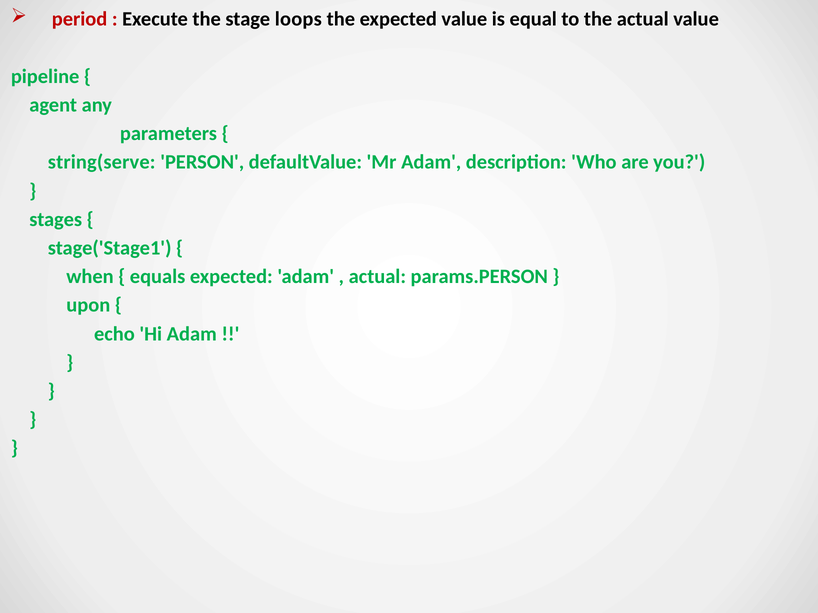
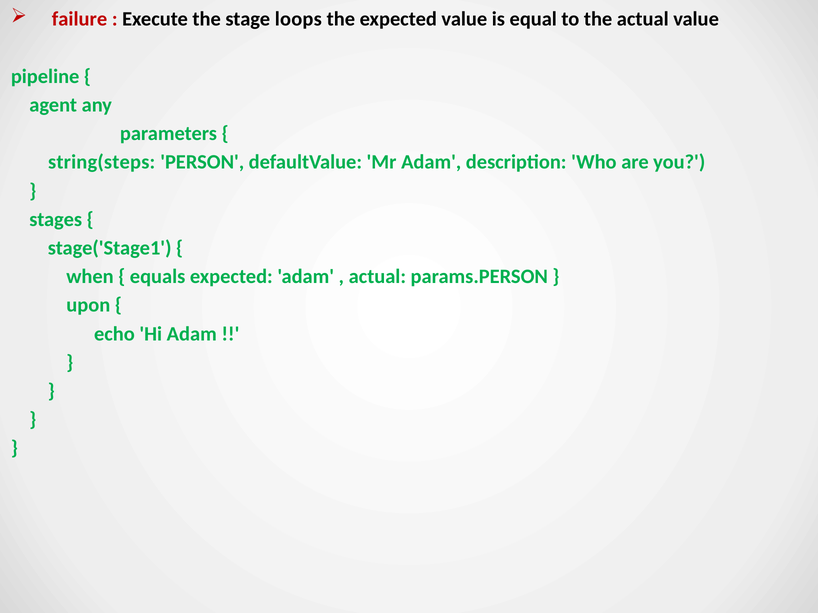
period: period -> failure
string(serve: string(serve -> string(steps
